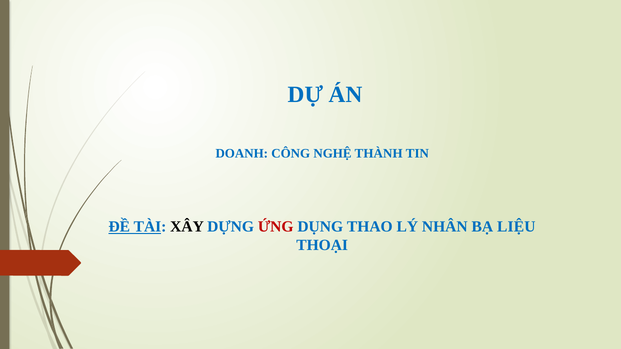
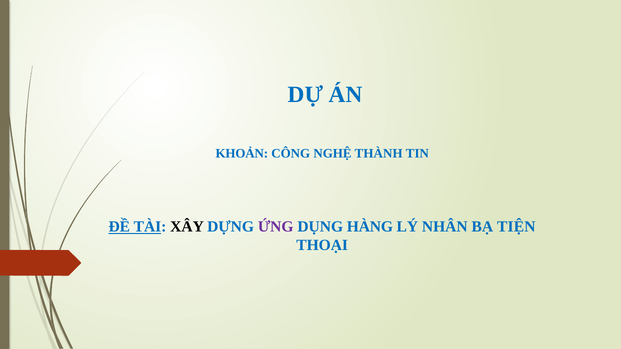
DOANH: DOANH -> KHOẢN
ỨNG colour: red -> purple
THAO: THAO -> HÀNG
LIỆU: LIỆU -> TIỆN
